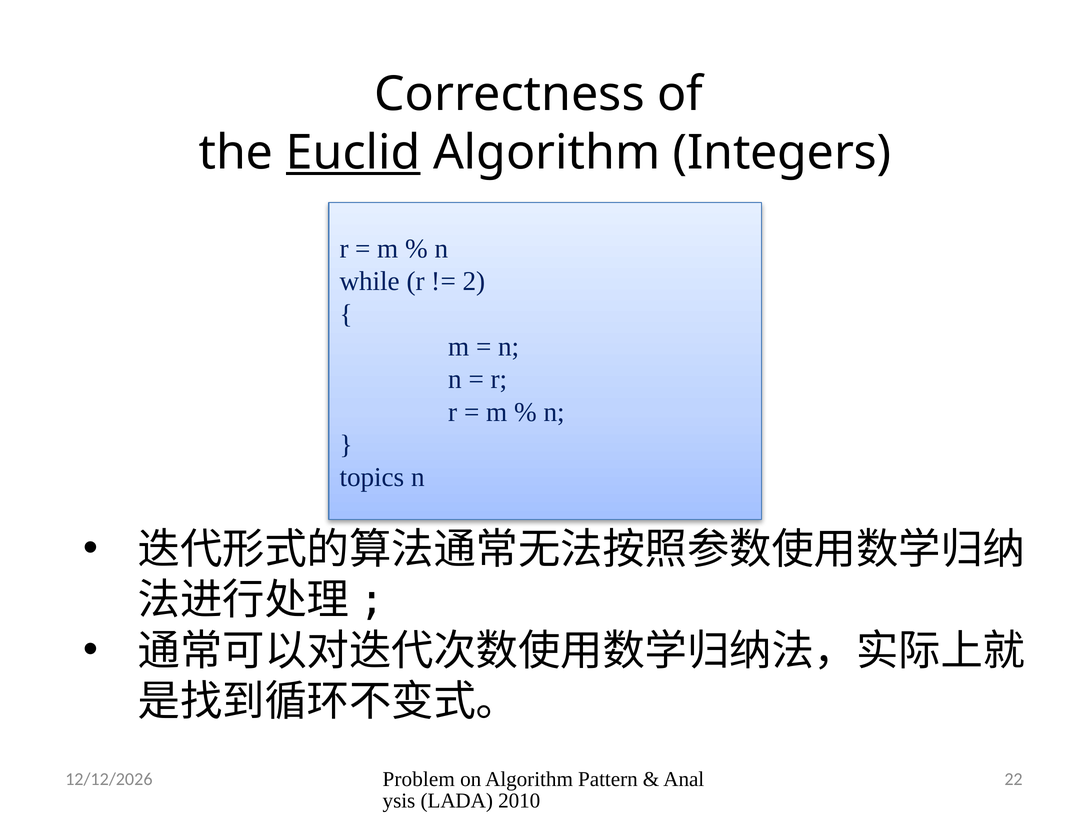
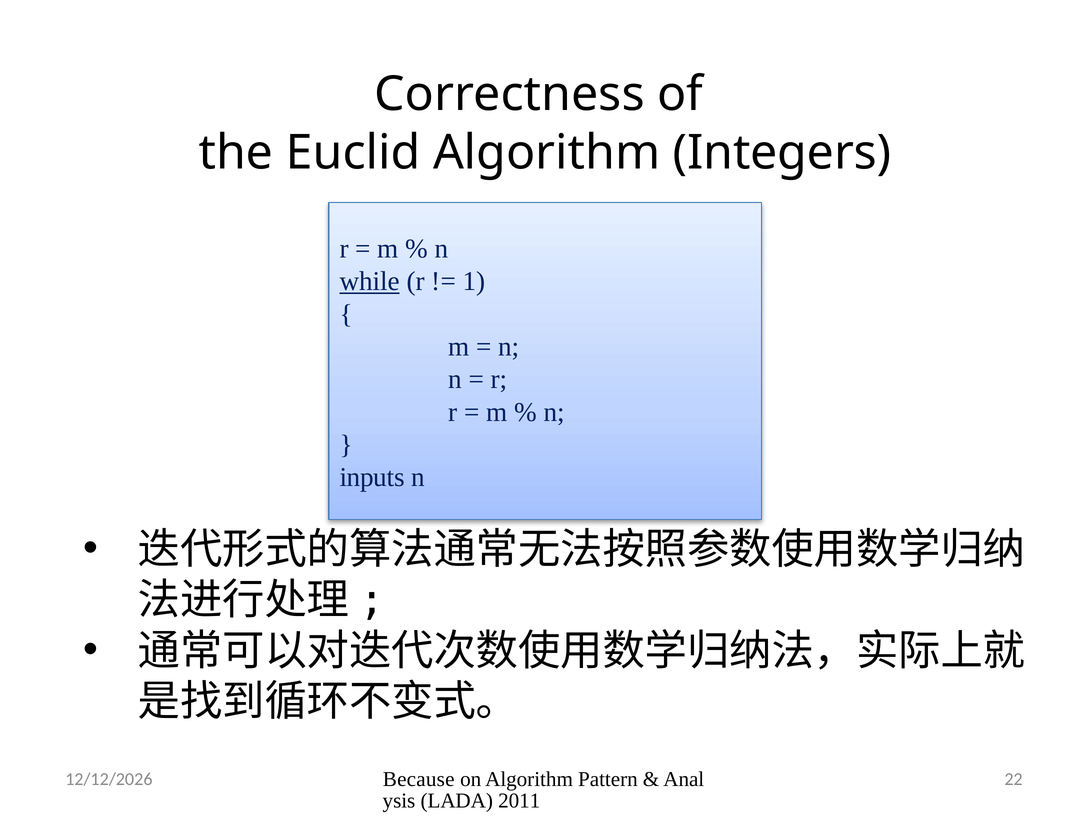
Euclid underline: present -> none
while underline: none -> present
2: 2 -> 1
topics: topics -> inputs
Problem: Problem -> Because
2010: 2010 -> 2011
